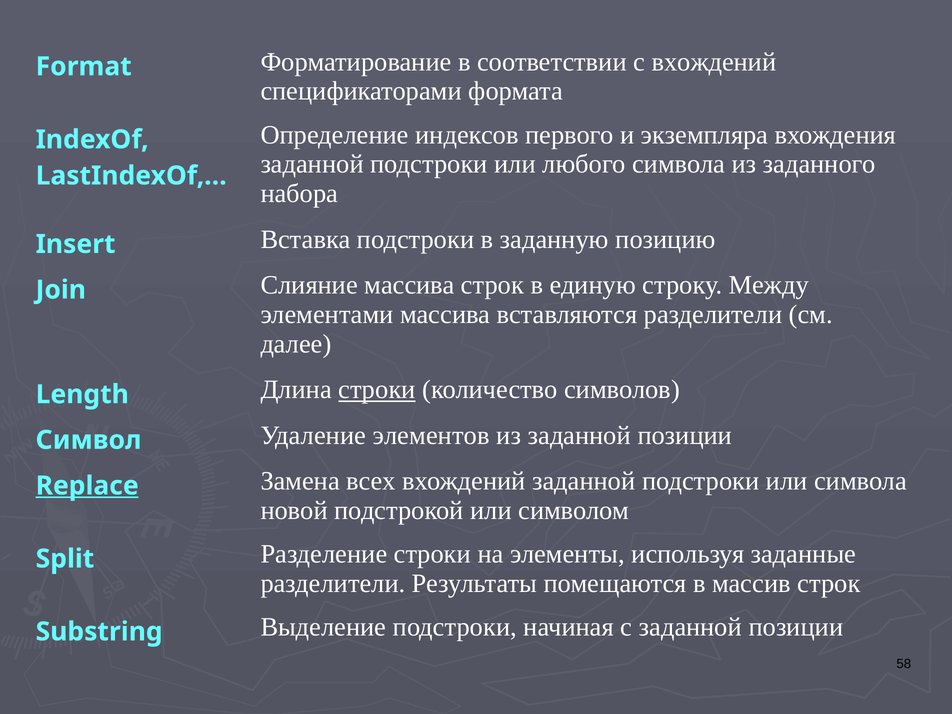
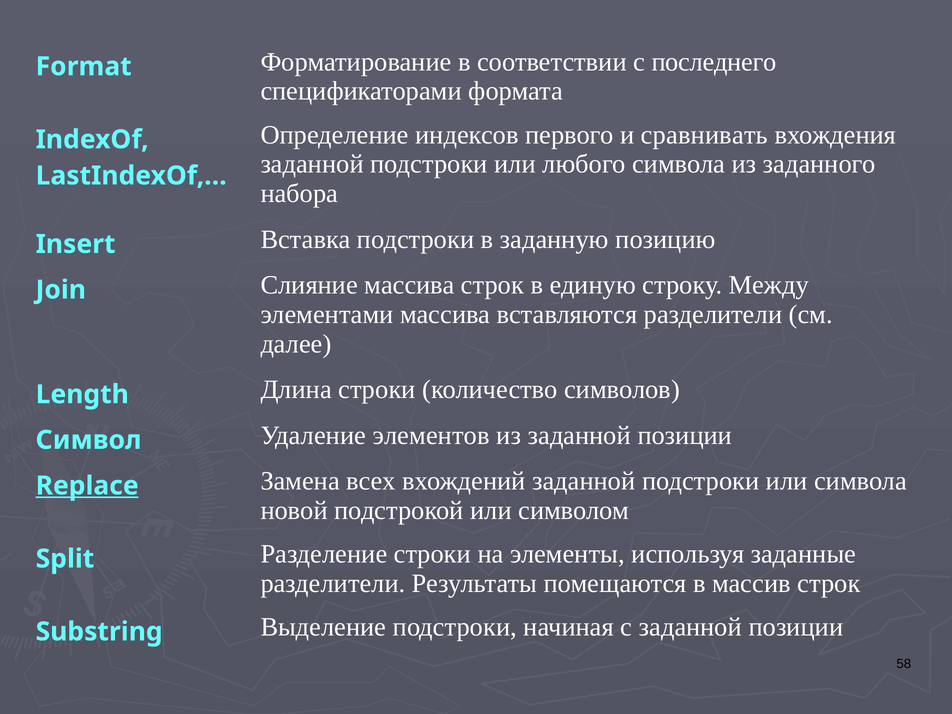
с вхождений: вхождений -> последнего
экземпляра: экземпляра -> сравнивать
строки at (377, 390) underline: present -> none
